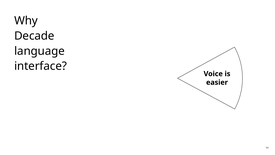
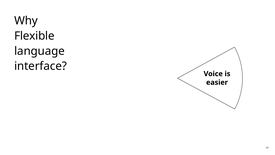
Decade: Decade -> Flexible
